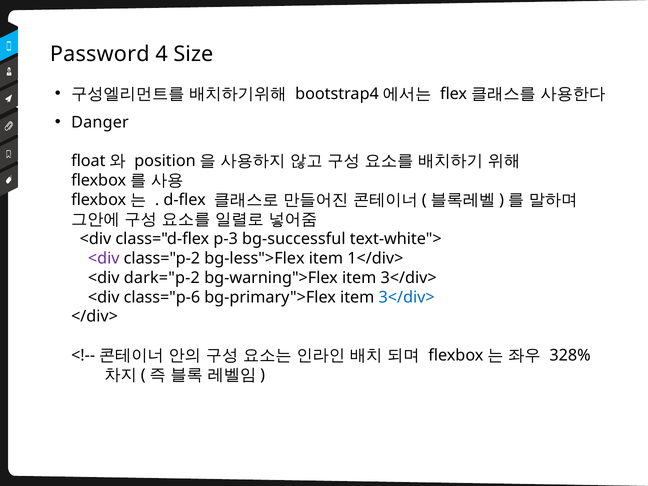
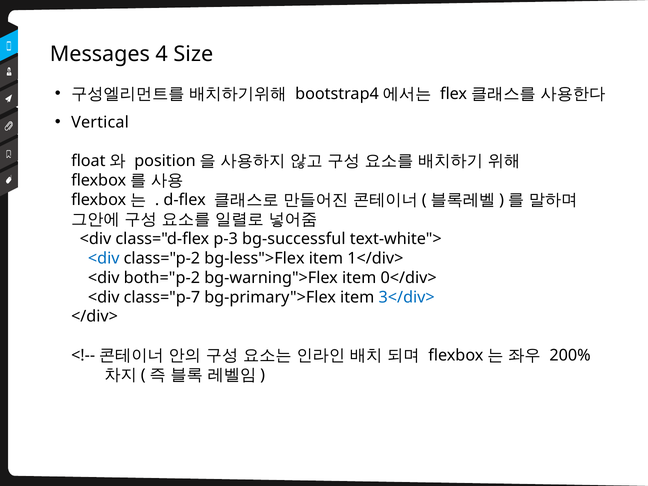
Password: Password -> Messages
Danger: Danger -> Vertical
<div at (104, 258) colour: purple -> blue
dark="p-2: dark="p-2 -> both="p-2
bg-warning">Flex item 3</div>: 3</div> -> 0</div>
class="p-6: class="p-6 -> class="p-7
328%: 328% -> 200%
